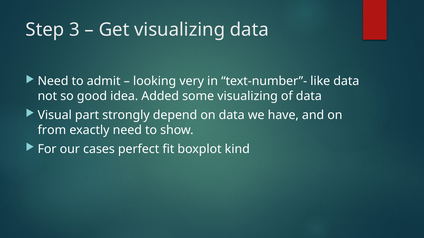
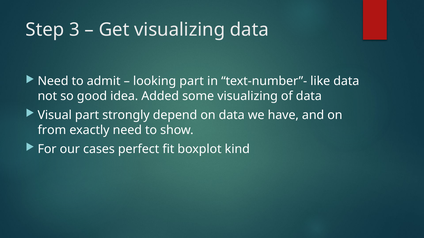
looking very: very -> part
